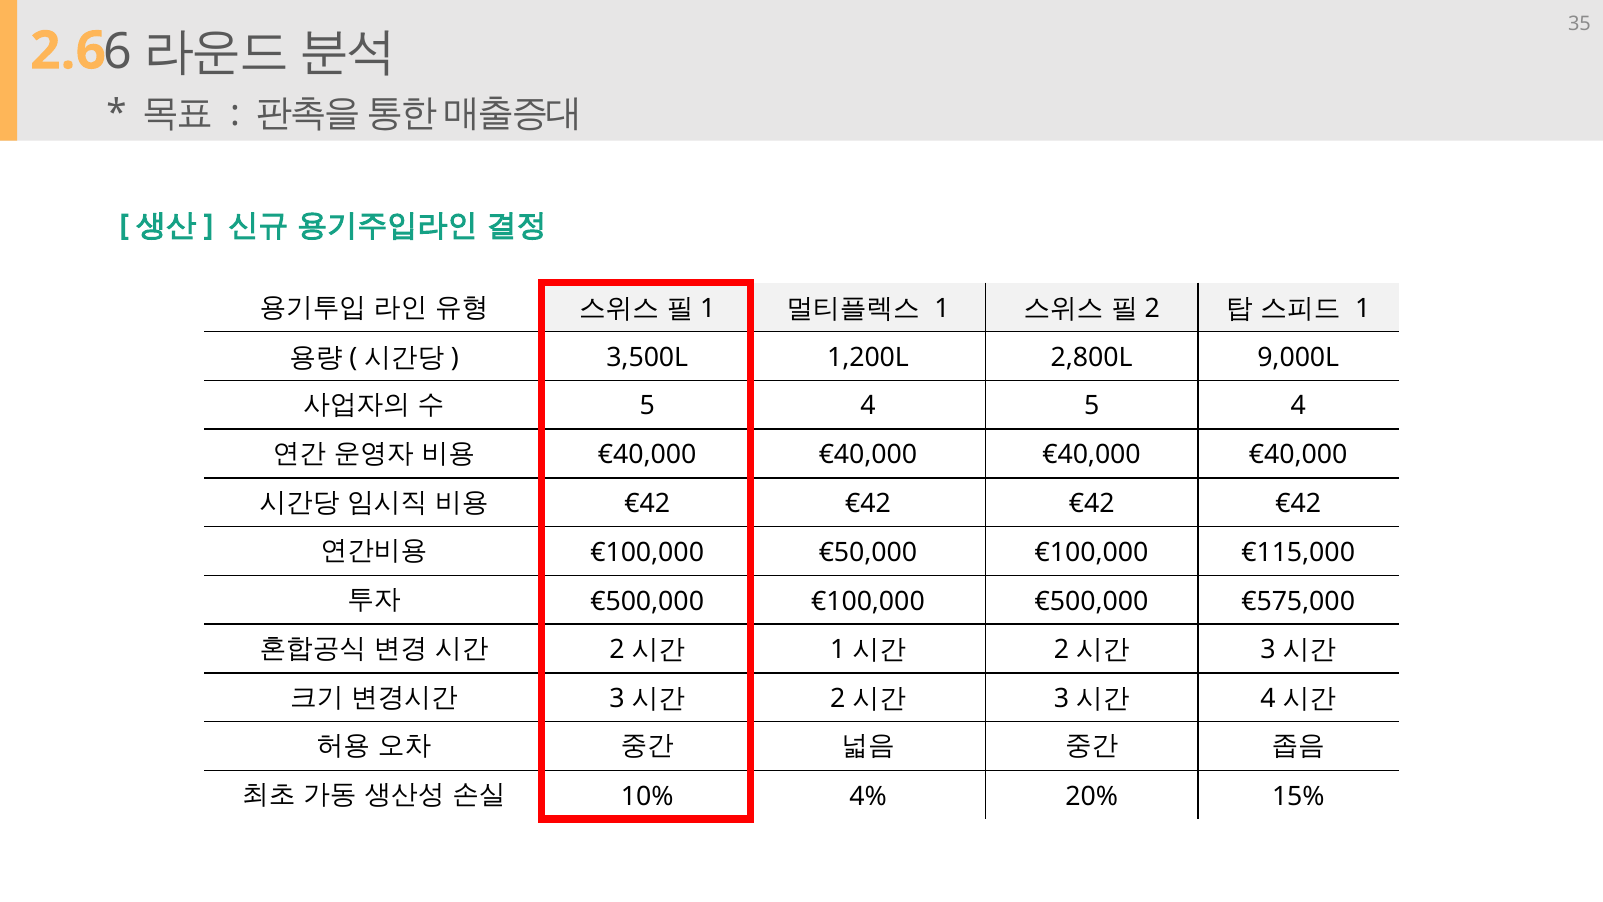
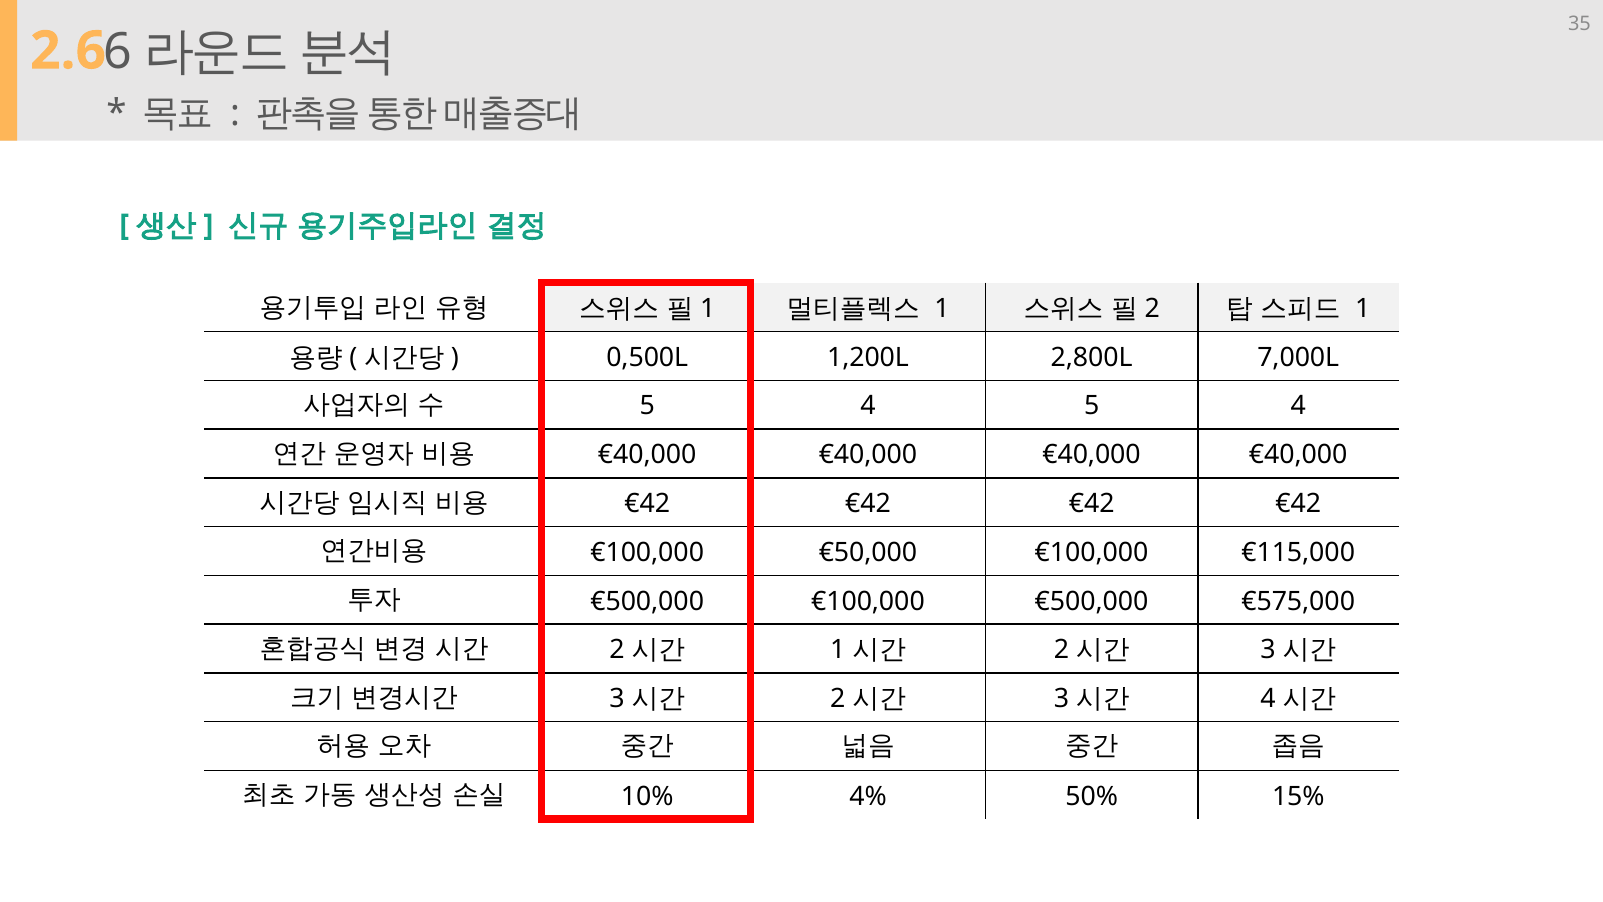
3,500L: 3,500L -> 0,500L
9,000L: 9,000L -> 7,000L
20%: 20% -> 50%
